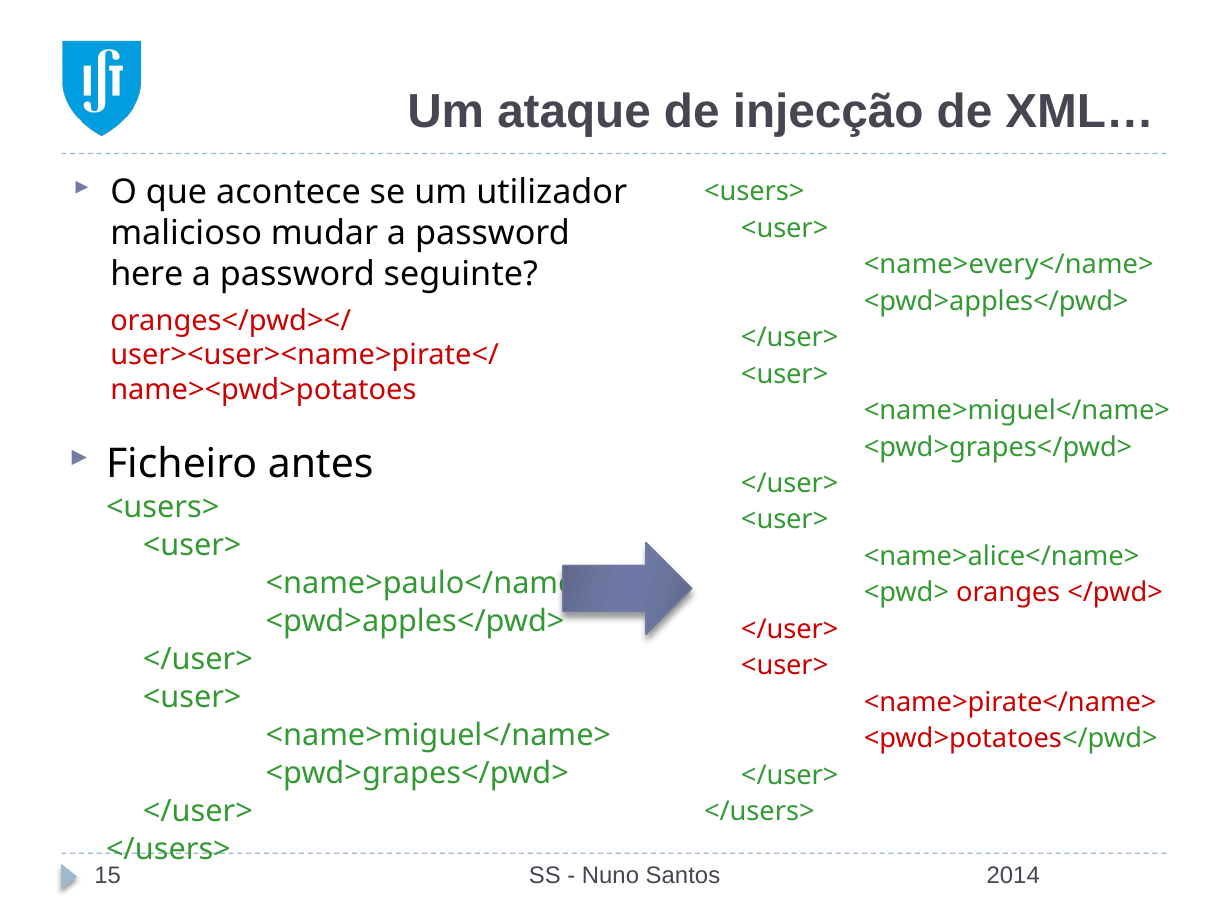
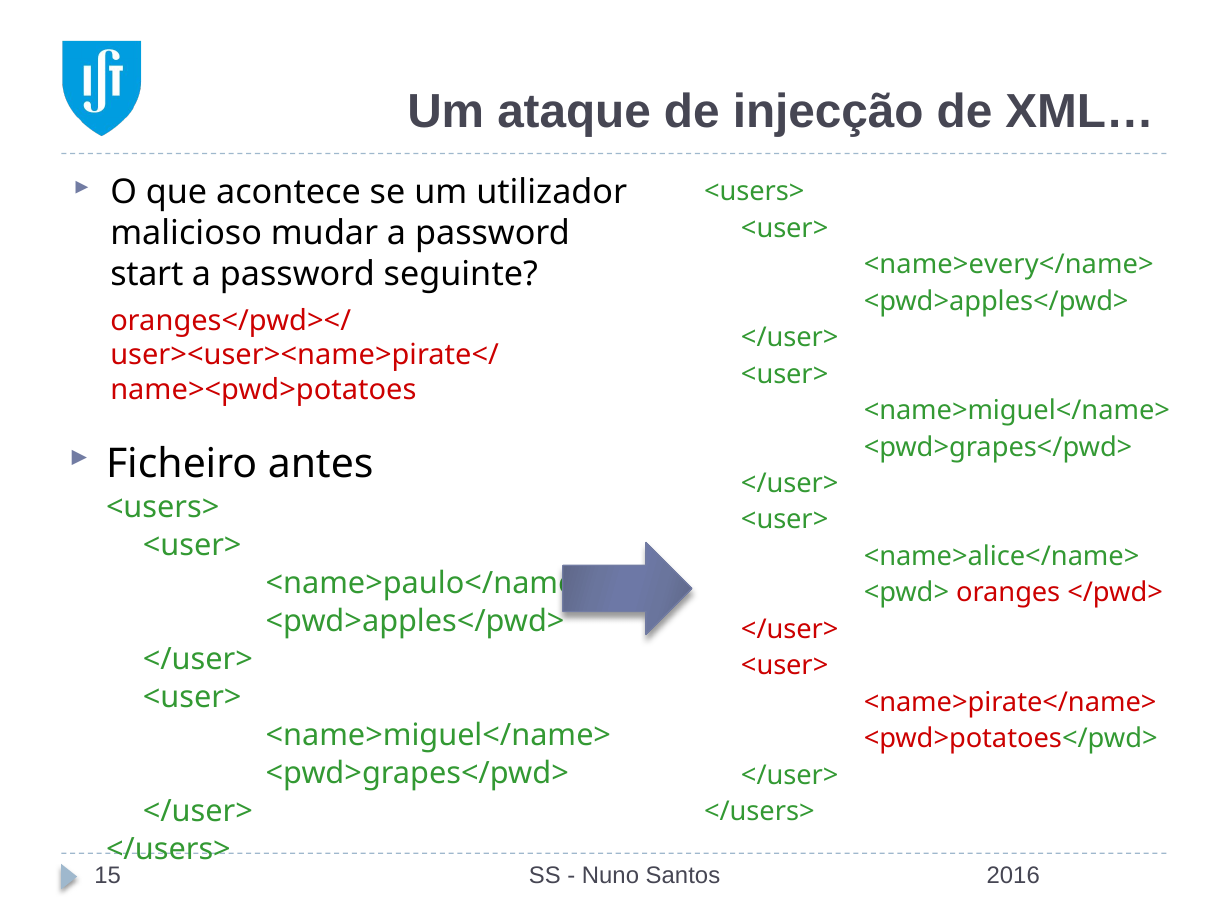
here: here -> start
2014: 2014 -> 2016
